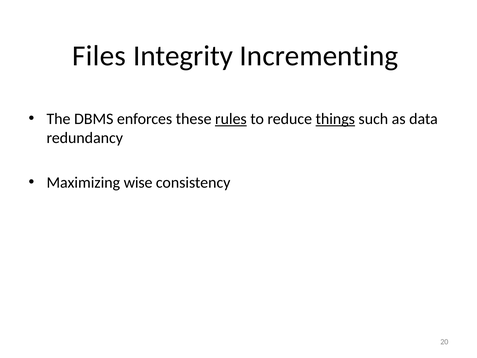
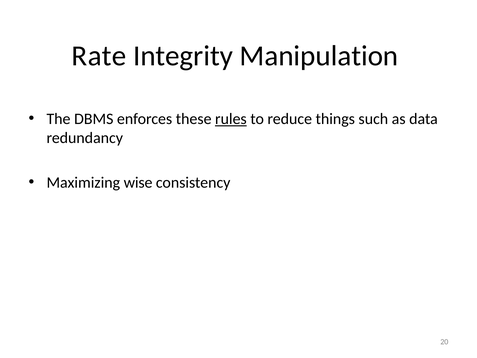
Files: Files -> Rate
Incrementing: Incrementing -> Manipulation
things underline: present -> none
